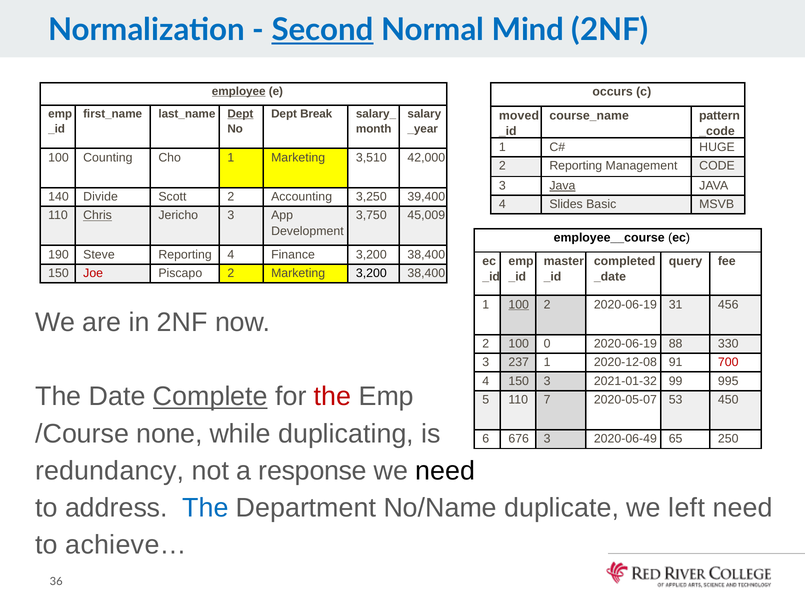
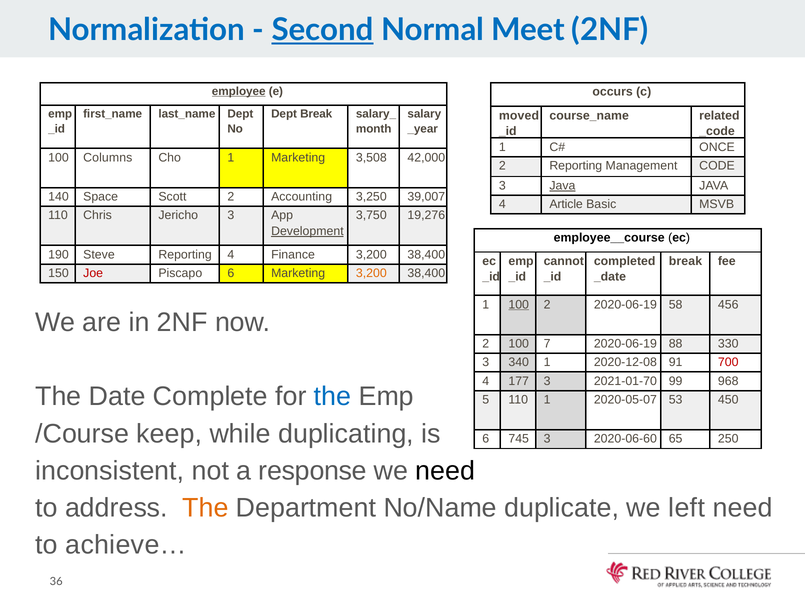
Mind: Mind -> Meet
Dept at (240, 114) underline: present -> none
pattern: pattern -> related
HUGE: HUGE -> ONCE
Counting: Counting -> Columns
3,510: 3,510 -> 3,508
Divide: Divide -> Space
39,400: 39,400 -> 39,007
Slides: Slides -> Article
Chris underline: present -> none
45,009: 45,009 -> 19,276
Development underline: none -> present
master: master -> cannot
query at (686, 261): query -> break
Piscapo 2: 2 -> 6
3,200 at (371, 273) colour: black -> orange
31: 31 -> 58
0: 0 -> 7
237: 237 -> 340
4 150: 150 -> 177
2021-01-32: 2021-01-32 -> 2021-01-70
995: 995 -> 968
Complete underline: present -> none
the at (333, 396) colour: red -> blue
110 7: 7 -> 1
none: none -> keep
676: 676 -> 745
2020-06-49: 2020-06-49 -> 2020-06-60
redundancy: redundancy -> inconsistent
The at (205, 508) colour: blue -> orange
